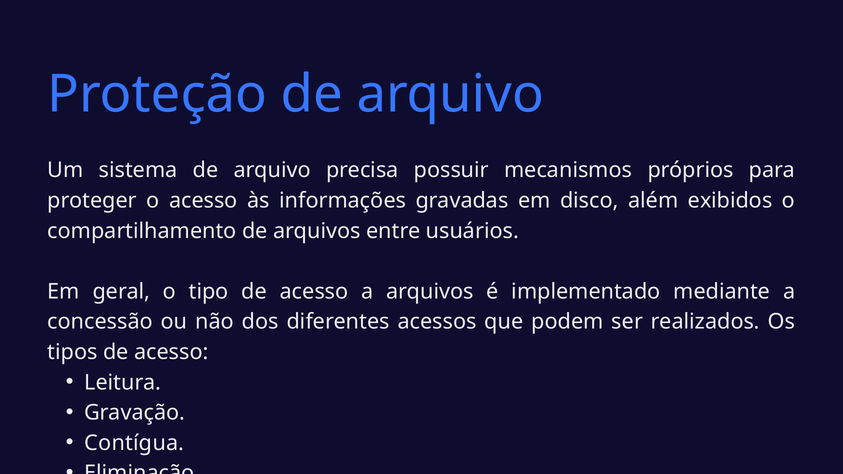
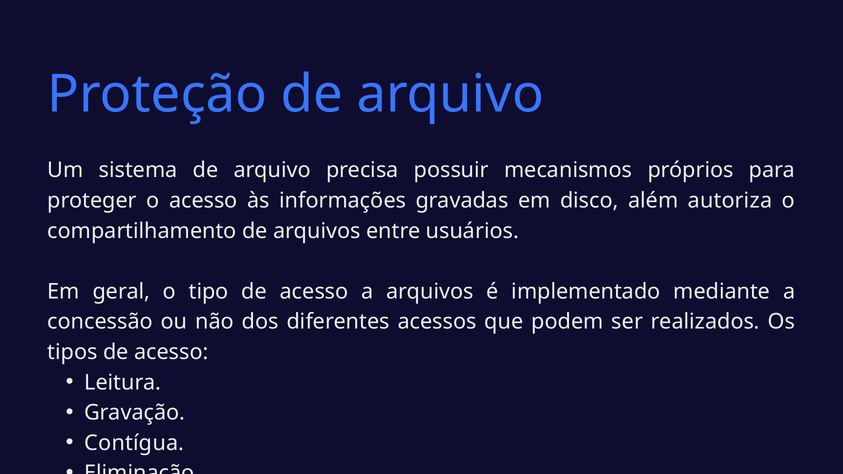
exibidos: exibidos -> autoriza
